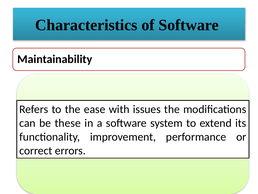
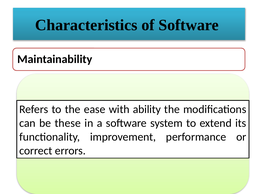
issues: issues -> ability
